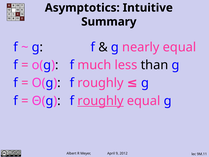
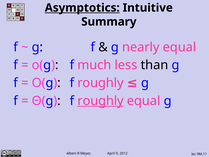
Asymptotics underline: none -> present
